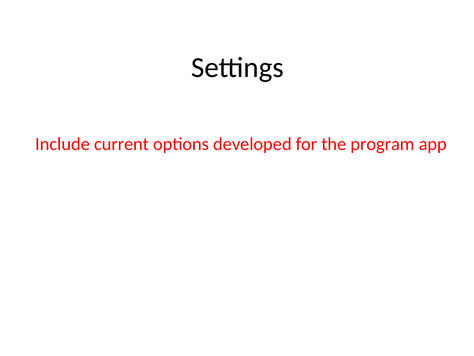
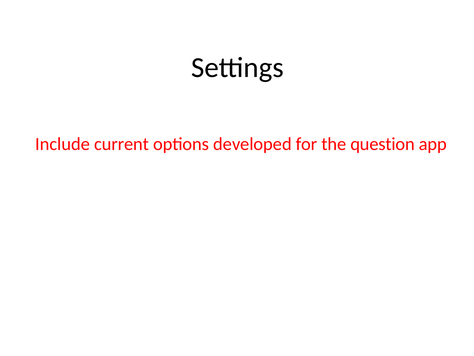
program: program -> question
